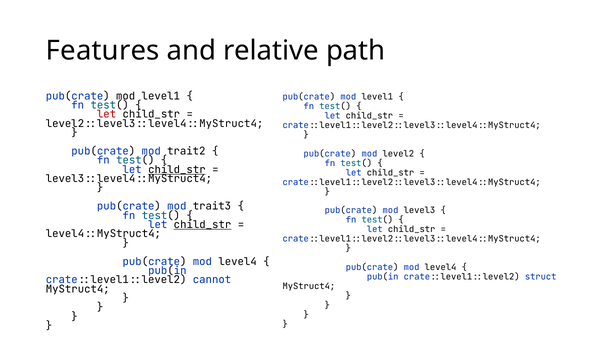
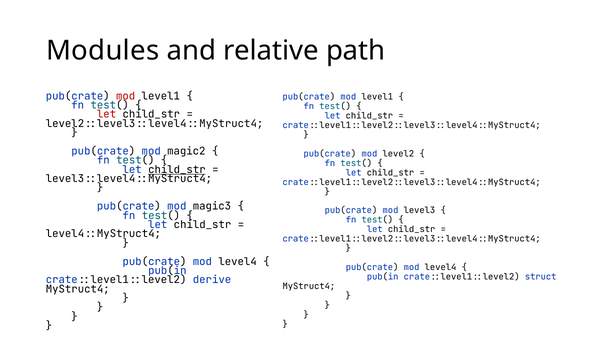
Features: Features -> Modules
mod at (126, 96) colour: black -> red
trait2: trait2 -> magic2
trait3: trait3 -> magic3
child_str at (203, 225) underline: present -> none
cannot: cannot -> derive
